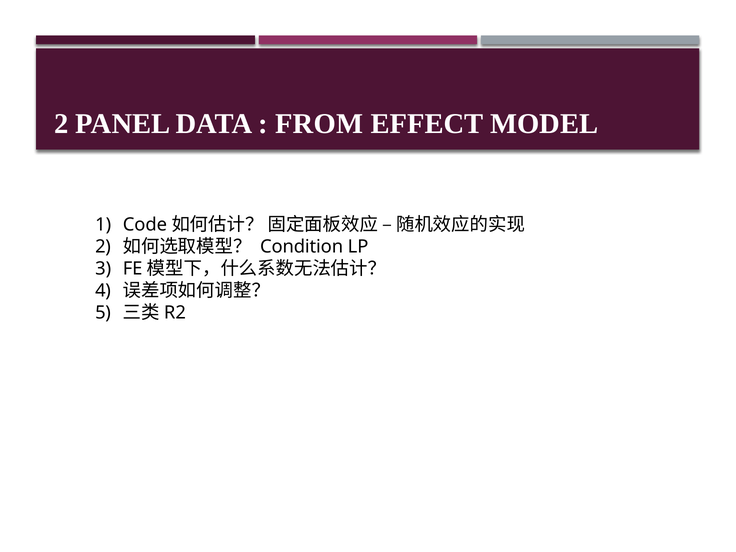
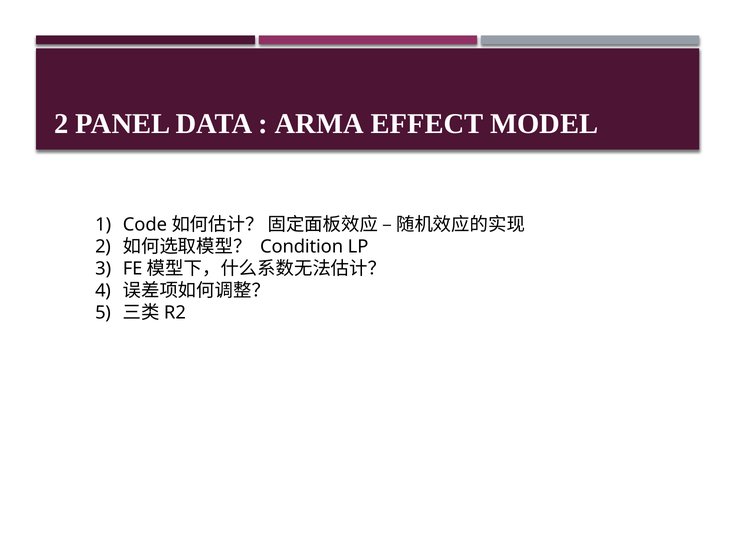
FROM: FROM -> ARMA
